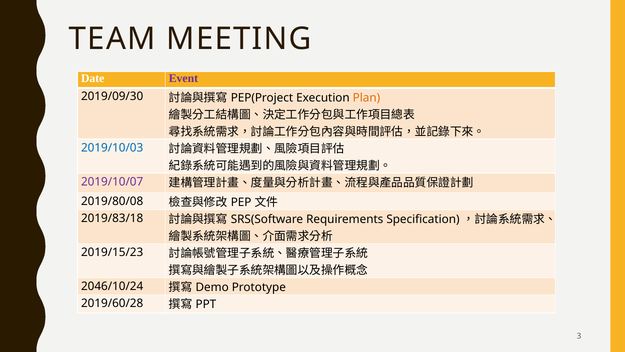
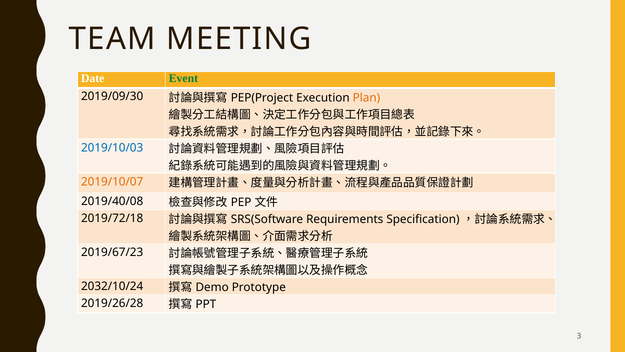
Event colour: purple -> green
2019/10/07 colour: purple -> orange
2019/80/08: 2019/80/08 -> 2019/40/08
2019/83/18: 2019/83/18 -> 2019/72/18
2019/15/23: 2019/15/23 -> 2019/67/23
2046/10/24: 2046/10/24 -> 2032/10/24
2019/60/28: 2019/60/28 -> 2019/26/28
